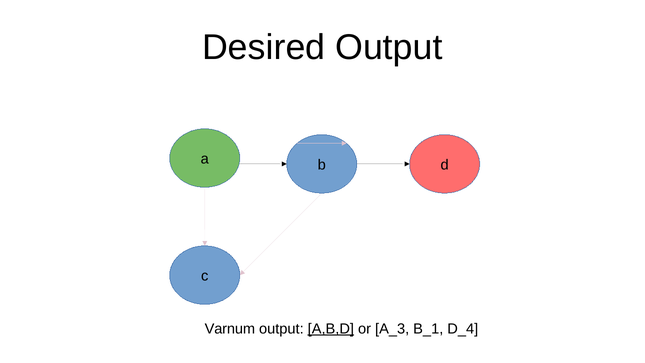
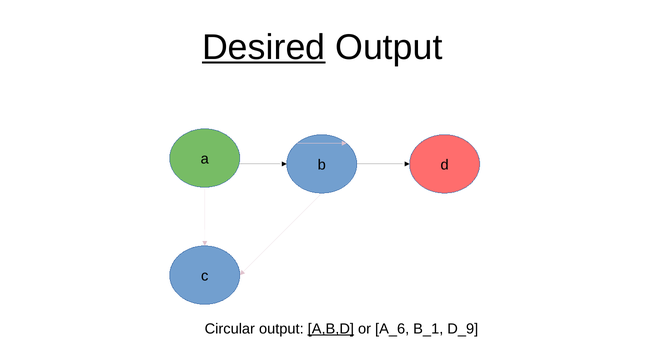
Desired underline: none -> present
Varnum: Varnum -> Circular
A_3: A_3 -> A_6
D_4: D_4 -> D_9
